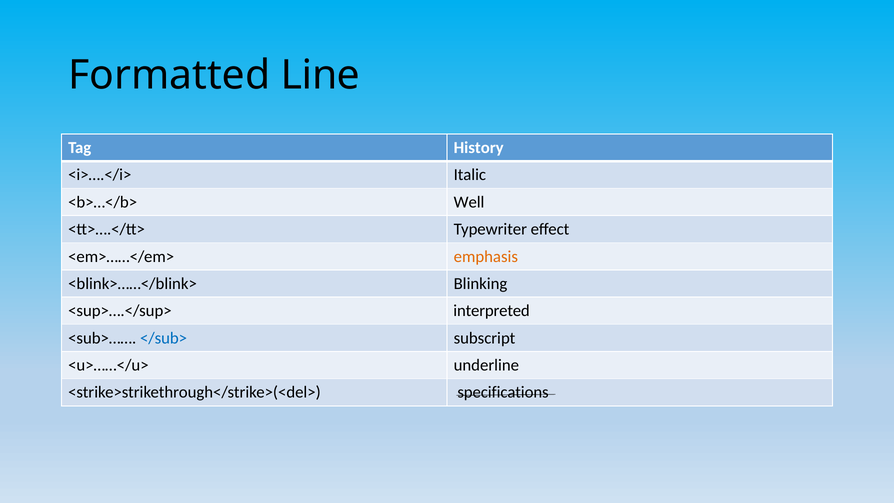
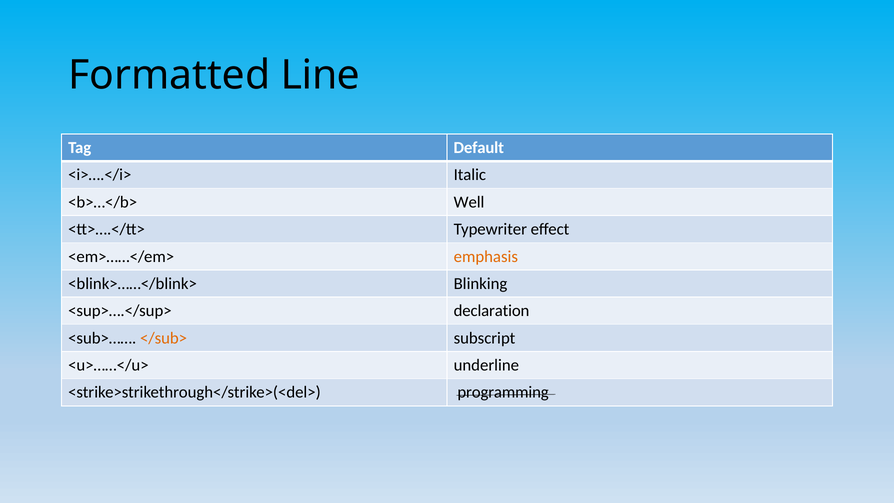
History: History -> Default
interpreted: interpreted -> declaration
</sub> colour: blue -> orange
specifications: specifications -> programming
